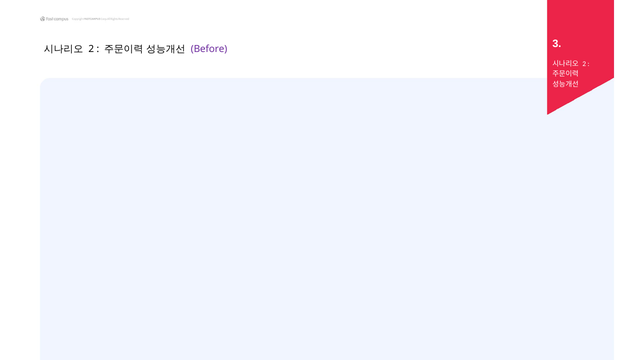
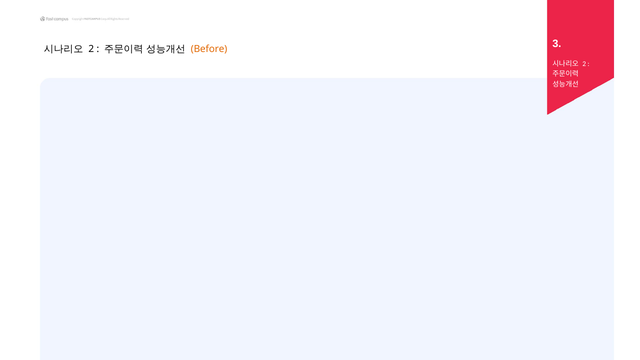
Before colour: purple -> orange
